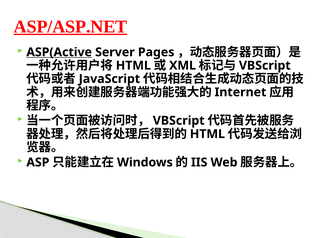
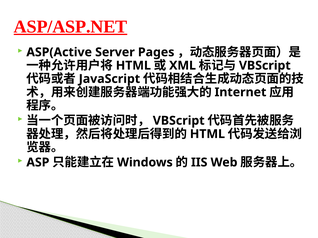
ASP(Active underline: present -> none
